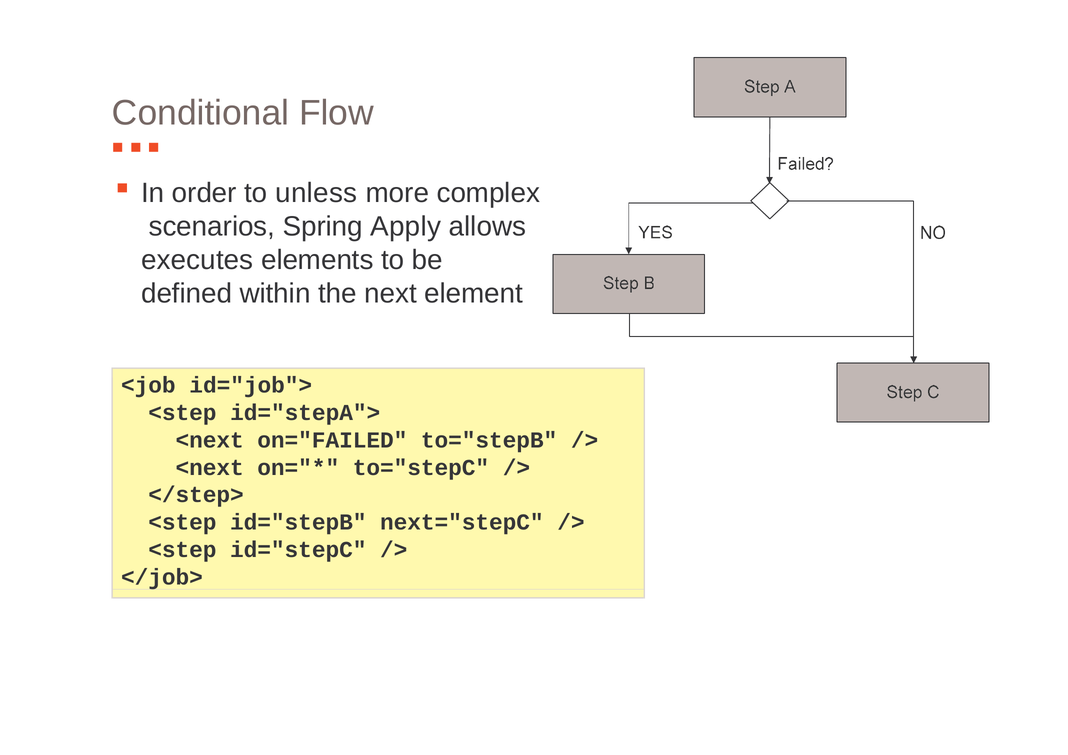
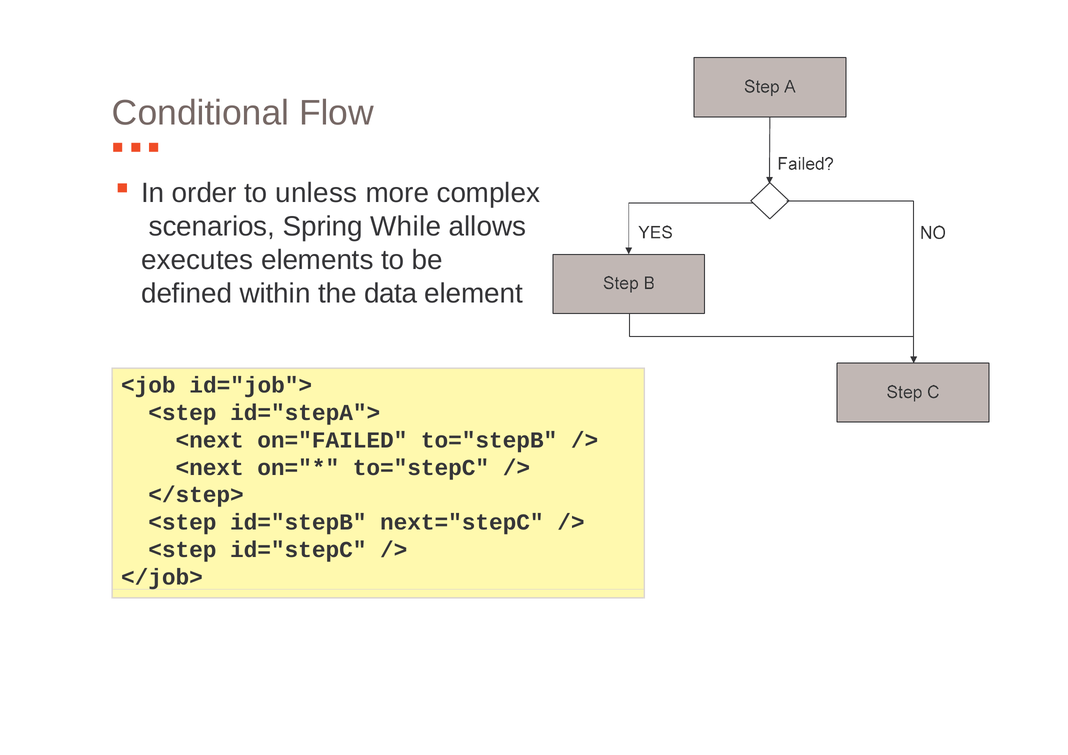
Apply: Apply -> While
next: next -> data
